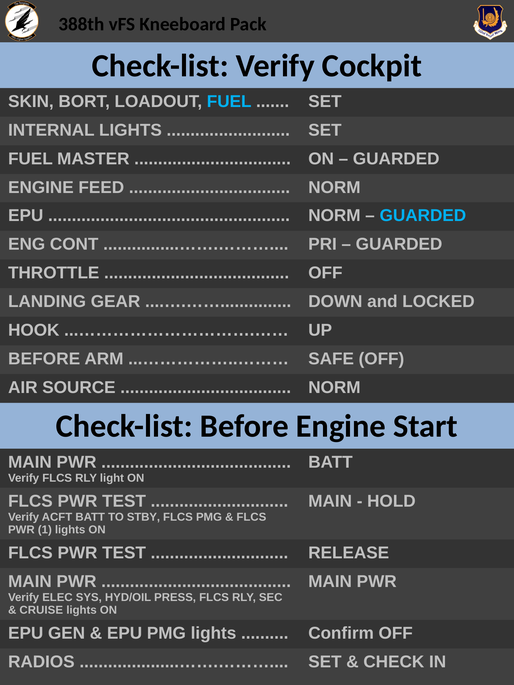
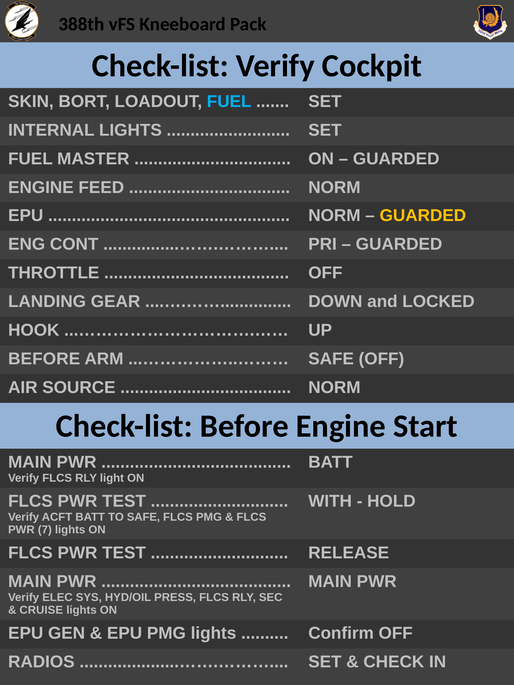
GUARDED at (423, 216) colour: light blue -> yellow
MAIN at (330, 501): MAIN -> WITH
TO STBY: STBY -> SAFE
1: 1 -> 7
